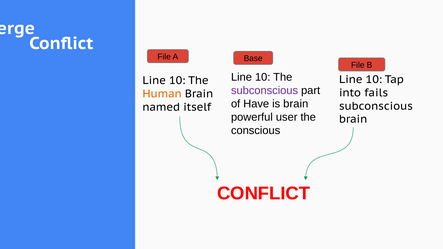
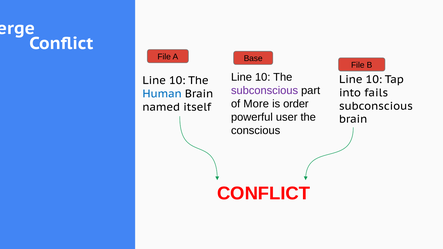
Human colour: orange -> blue
Have: Have -> More
is brain: brain -> order
